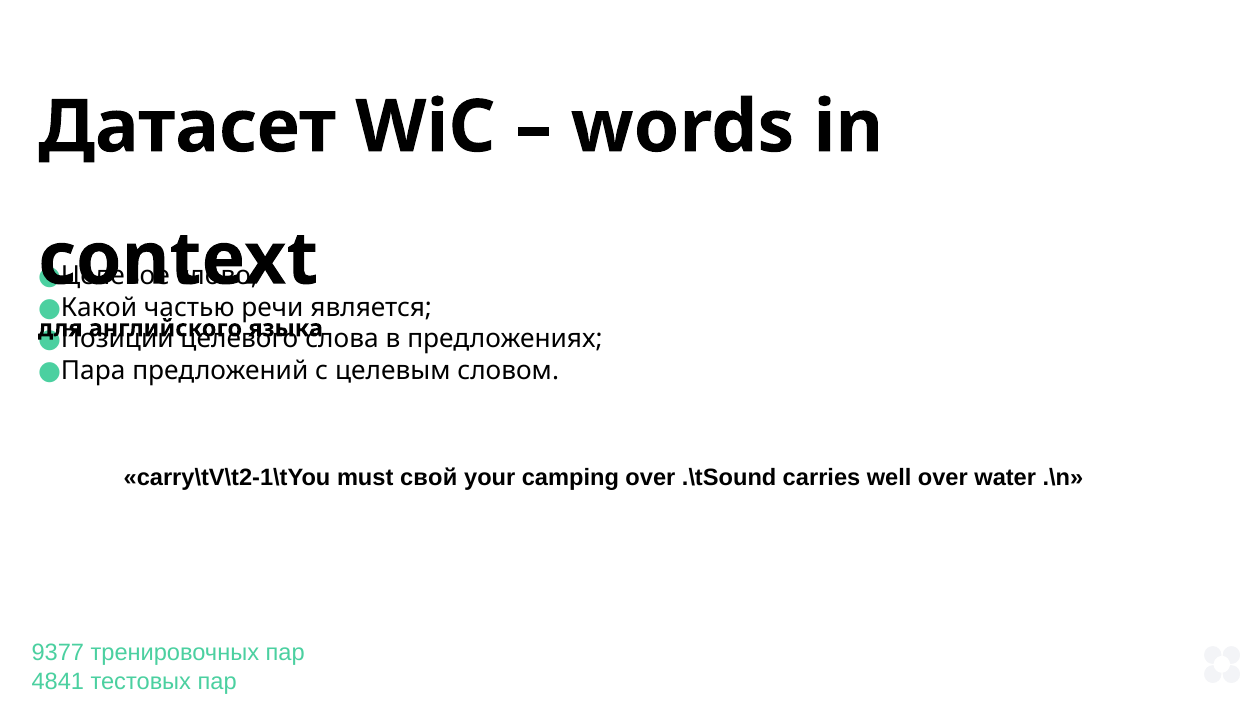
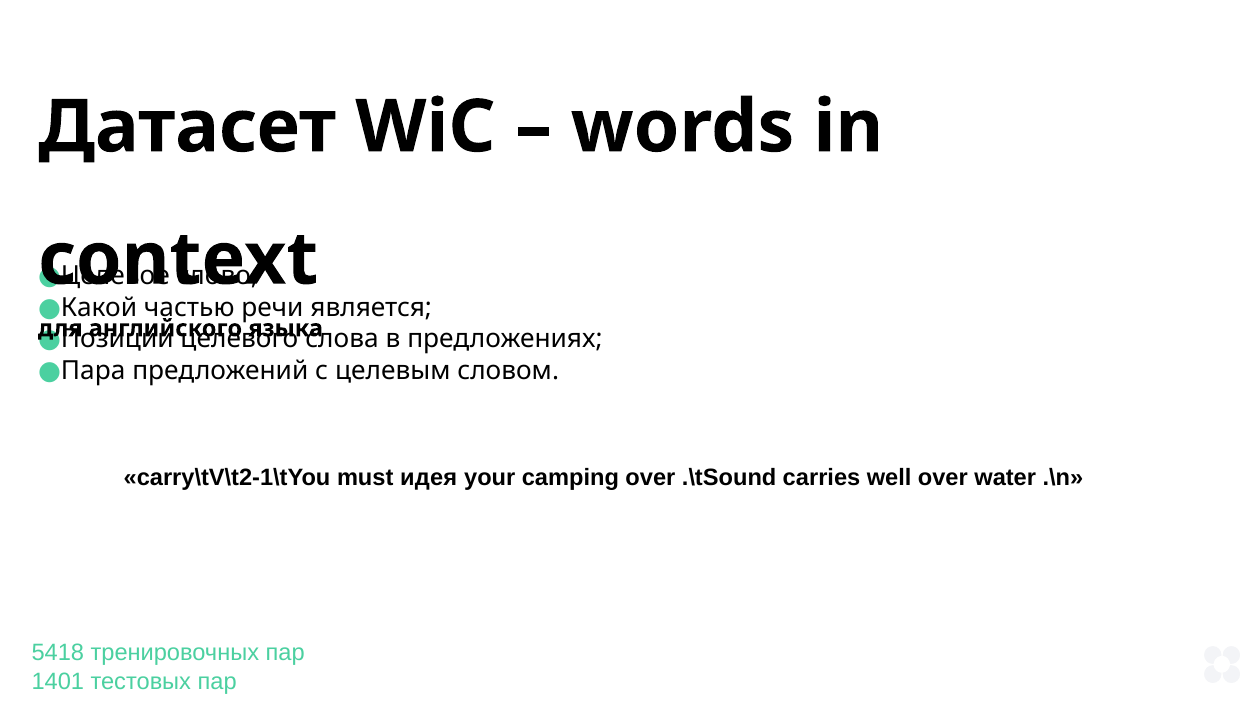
свой: свой -> идея
9377: 9377 -> 5418
4841: 4841 -> 1401
